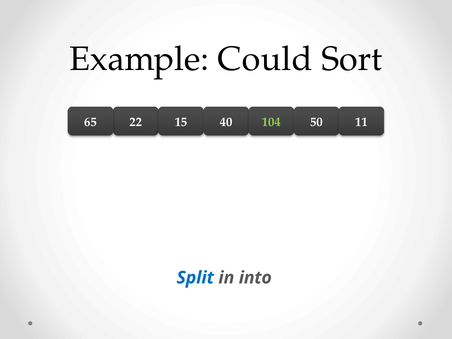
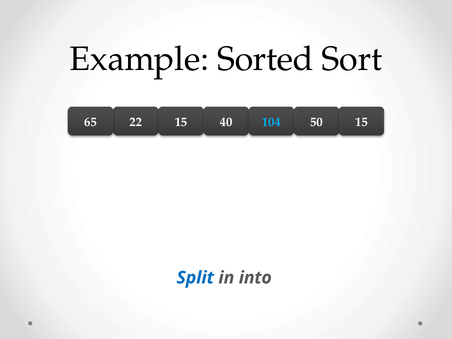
Could: Could -> Sorted
104 colour: light green -> light blue
50 11: 11 -> 15
